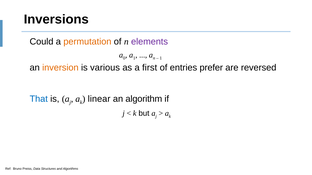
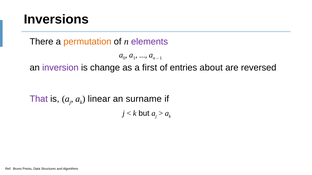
Could: Could -> There
inversion colour: orange -> purple
various: various -> change
prefer: prefer -> about
That colour: blue -> purple
algorithm: algorithm -> surname
